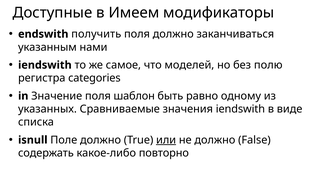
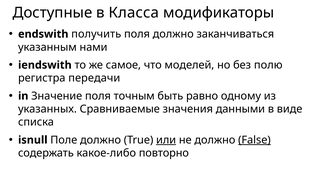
Имеем: Имеем -> Класса
categories: categories -> передачи
шаблон: шаблон -> точным
значения iendswith: iendswith -> данными
False underline: none -> present
